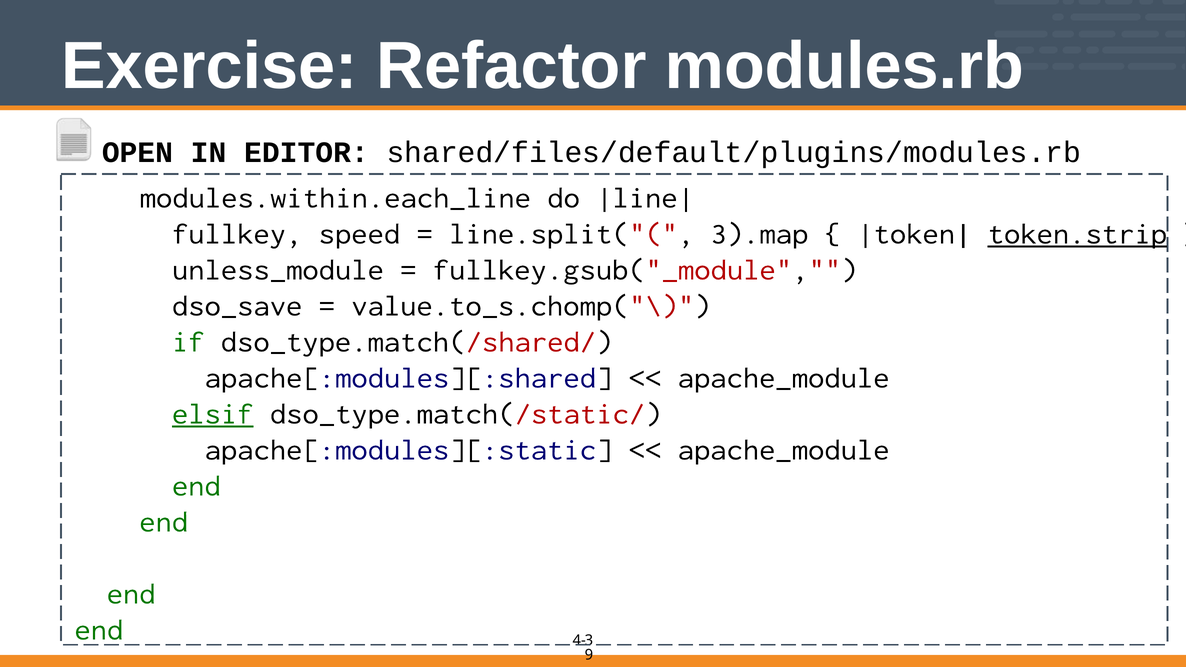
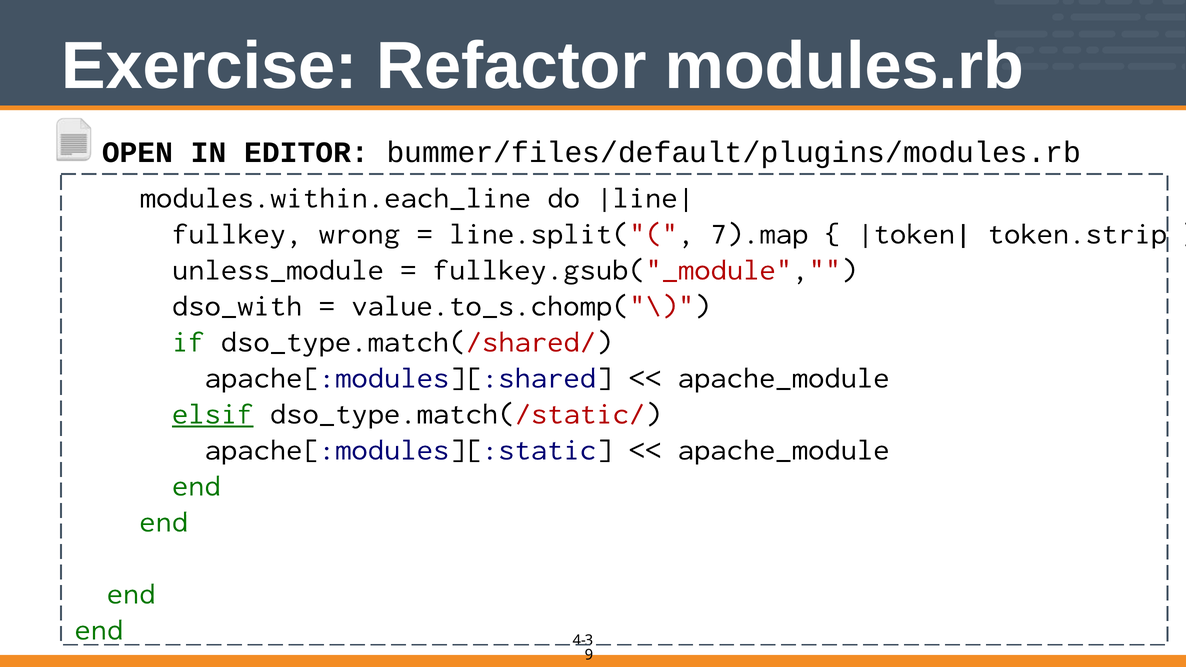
shared/files/default/plugins/modules.rb: shared/files/default/plugins/modules.rb -> bummer/files/default/plugins/modules.rb
speed: speed -> wrong
3).map: 3).map -> 7).map
token.strip underline: present -> none
dso_save: dso_save -> dso_with
